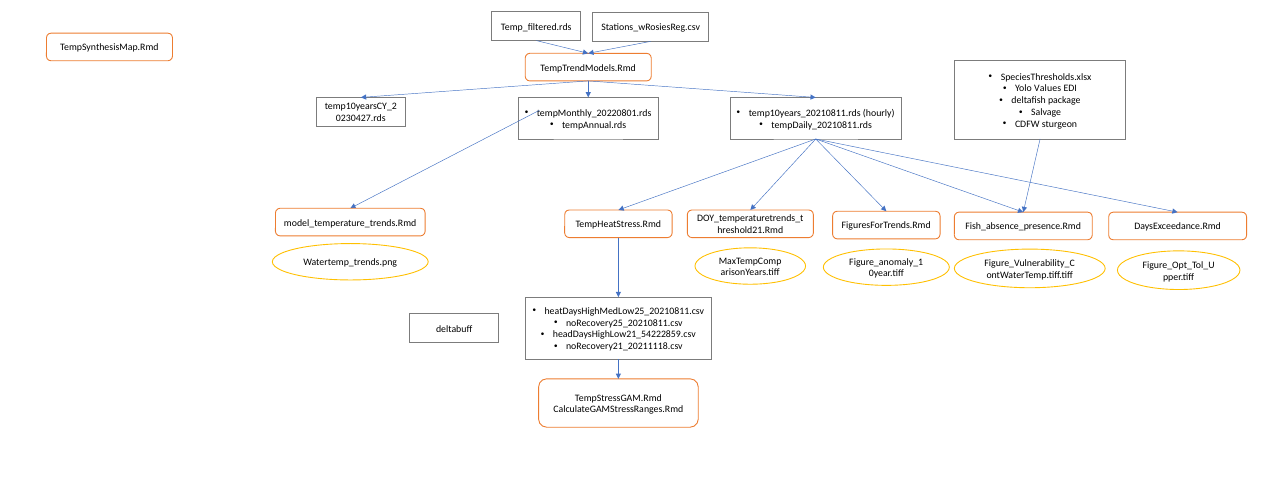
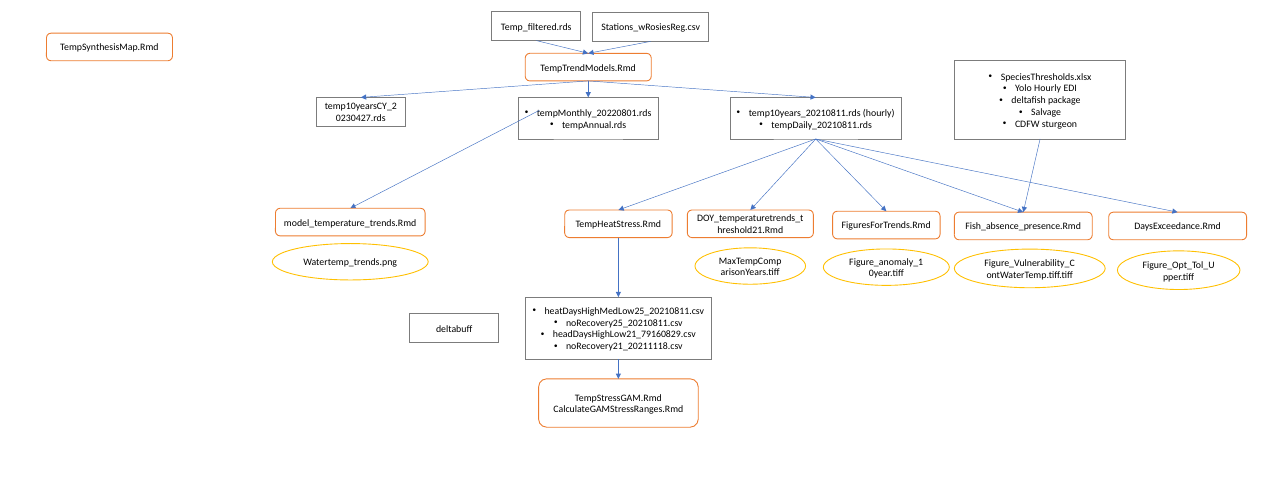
Yolo Values: Values -> Hourly
headDaysHighLow21_54222859.csv: headDaysHighLow21_54222859.csv -> headDaysHighLow21_79160829.csv
